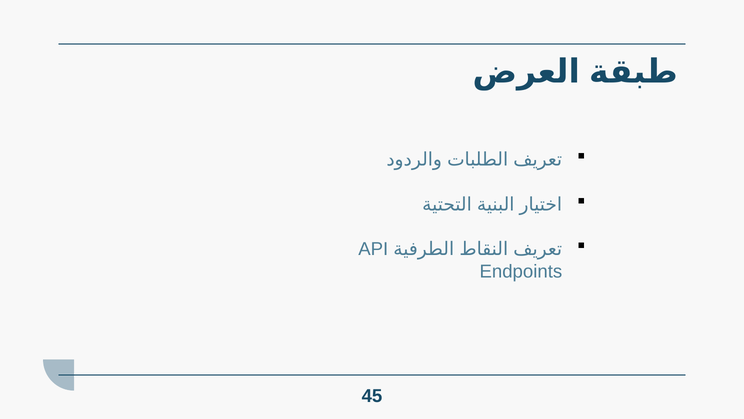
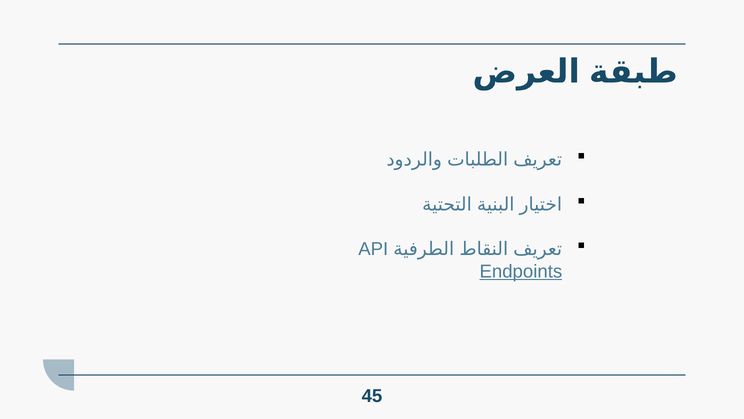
Endpoints underline: none -> present
